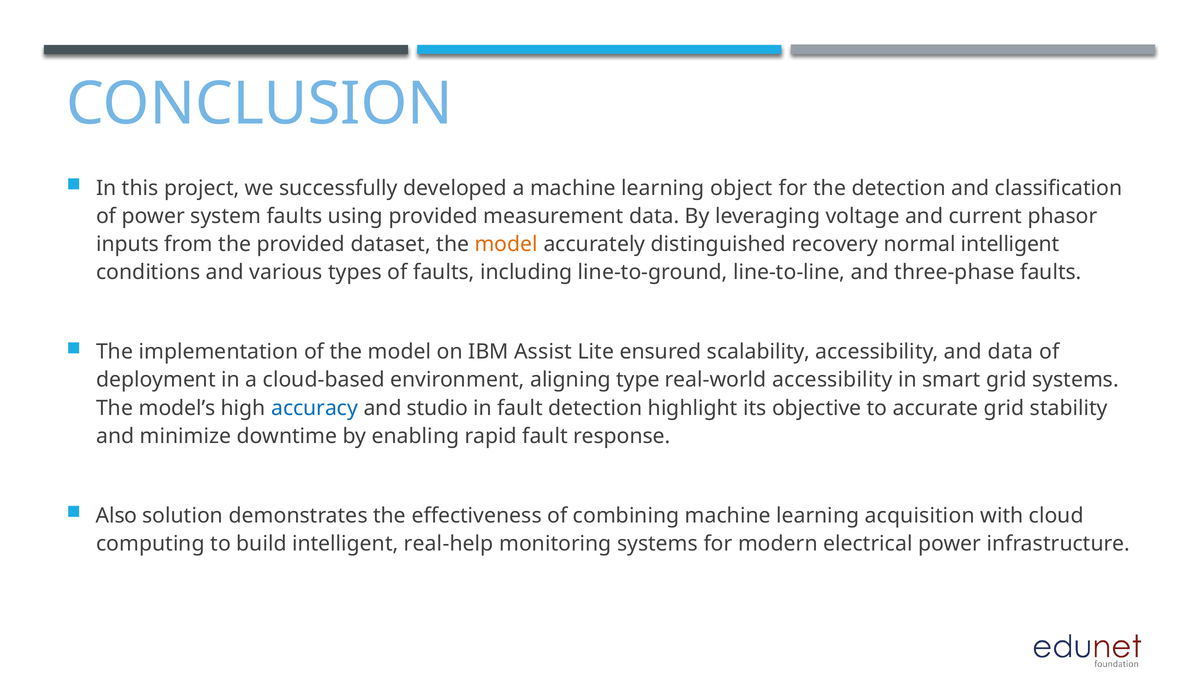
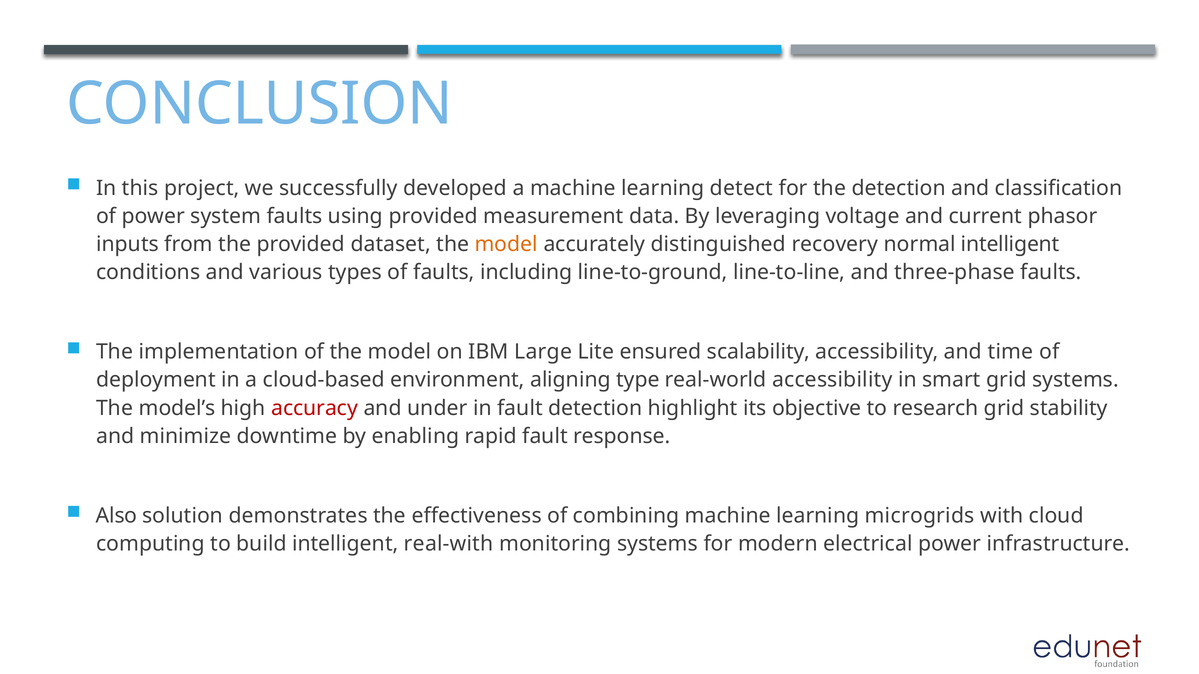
object: object -> detect
Assist: Assist -> Large
and data: data -> time
accuracy colour: blue -> red
studio: studio -> under
accurate: accurate -> research
acquisition: acquisition -> microgrids
real-help: real-help -> real-with
